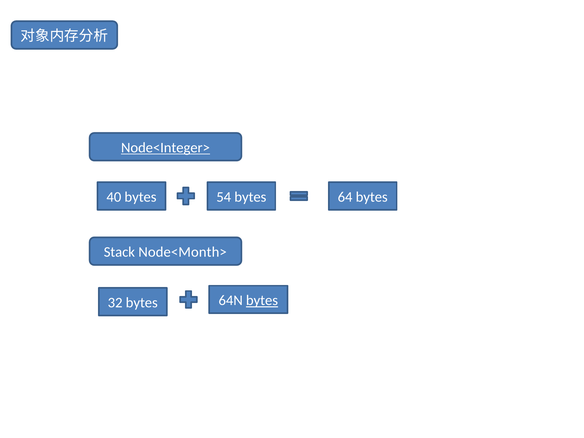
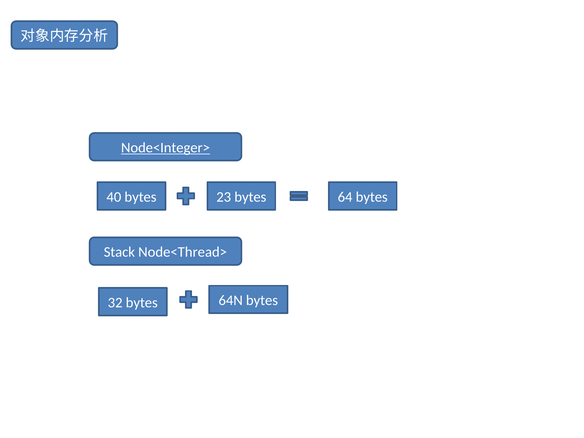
54: 54 -> 23
Node<Month>: Node<Month> -> Node<Thread>
bytes at (262, 300) underline: present -> none
